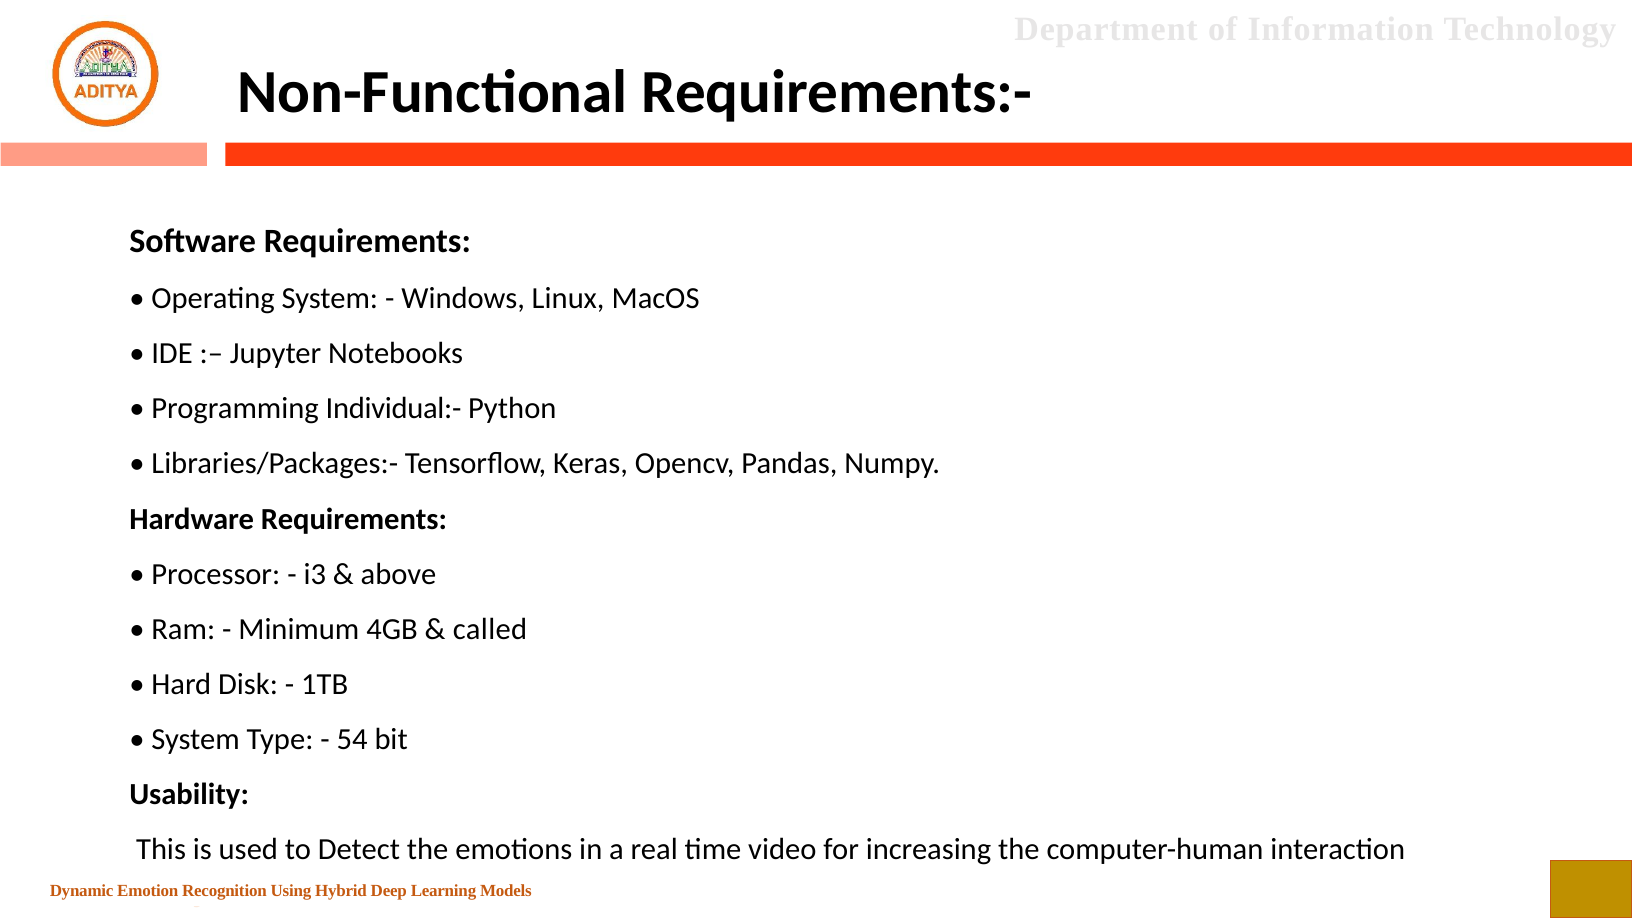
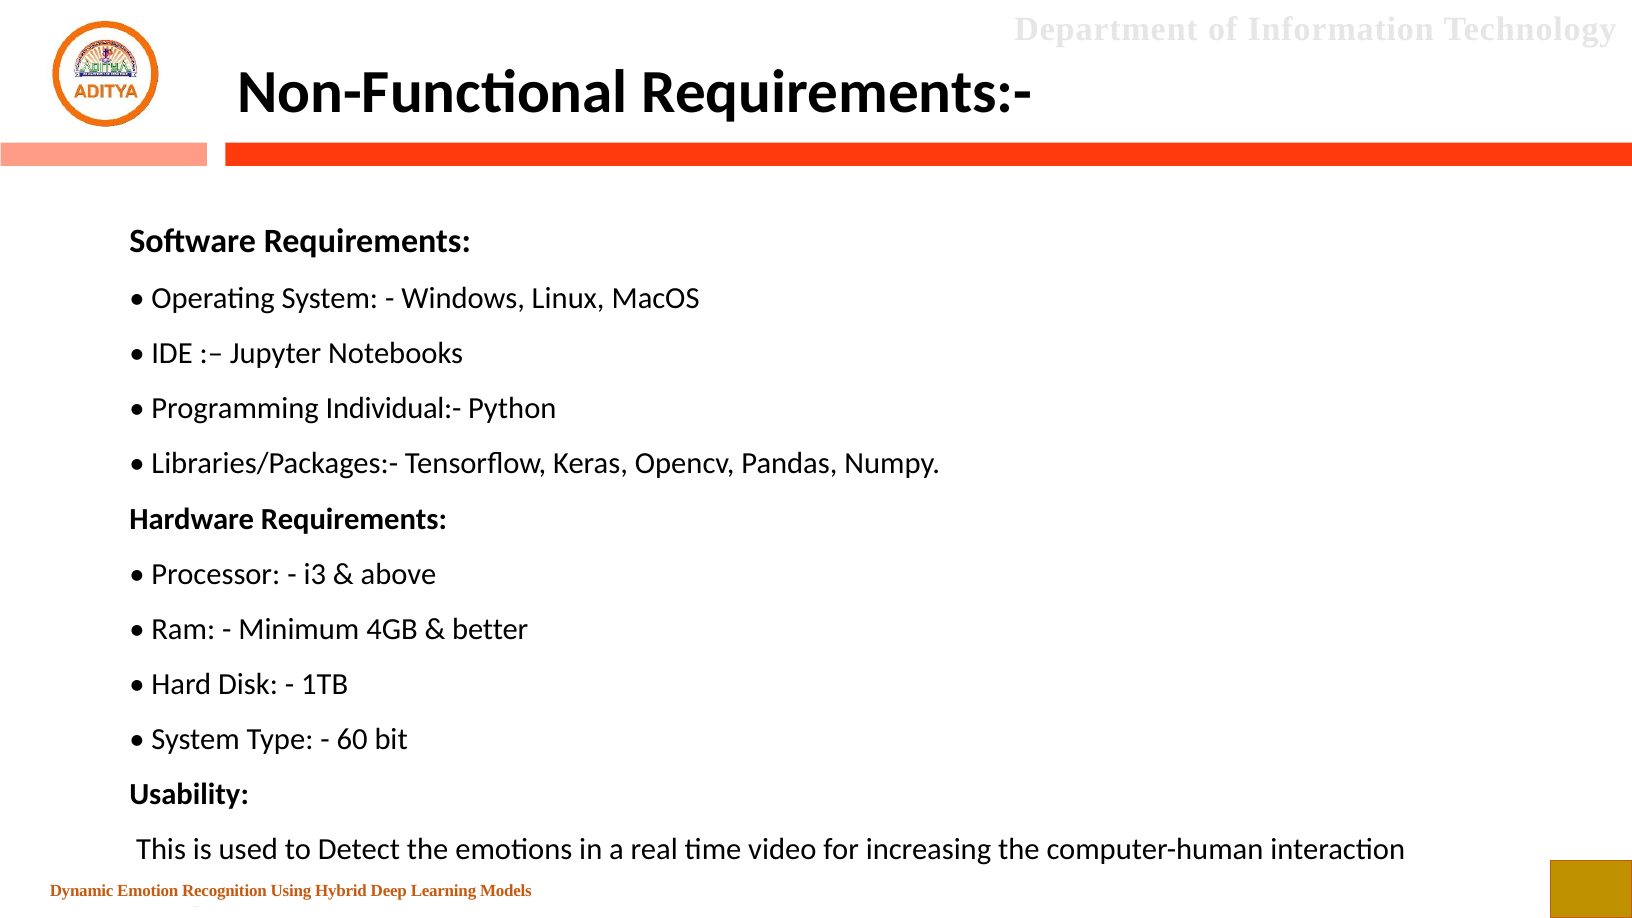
called: called -> better
54: 54 -> 60
